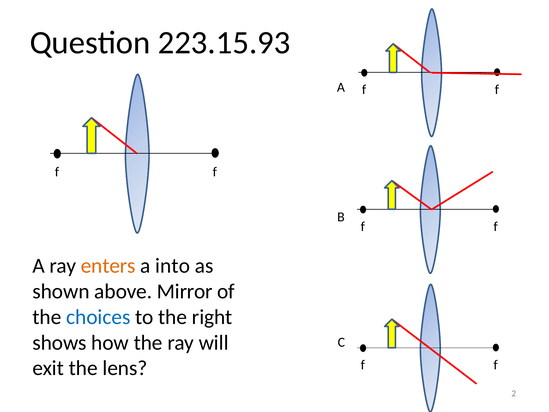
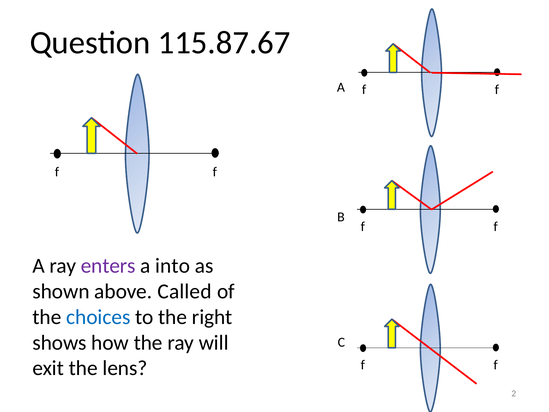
223.15.93: 223.15.93 -> 115.87.67
enters colour: orange -> purple
Mirror: Mirror -> Called
